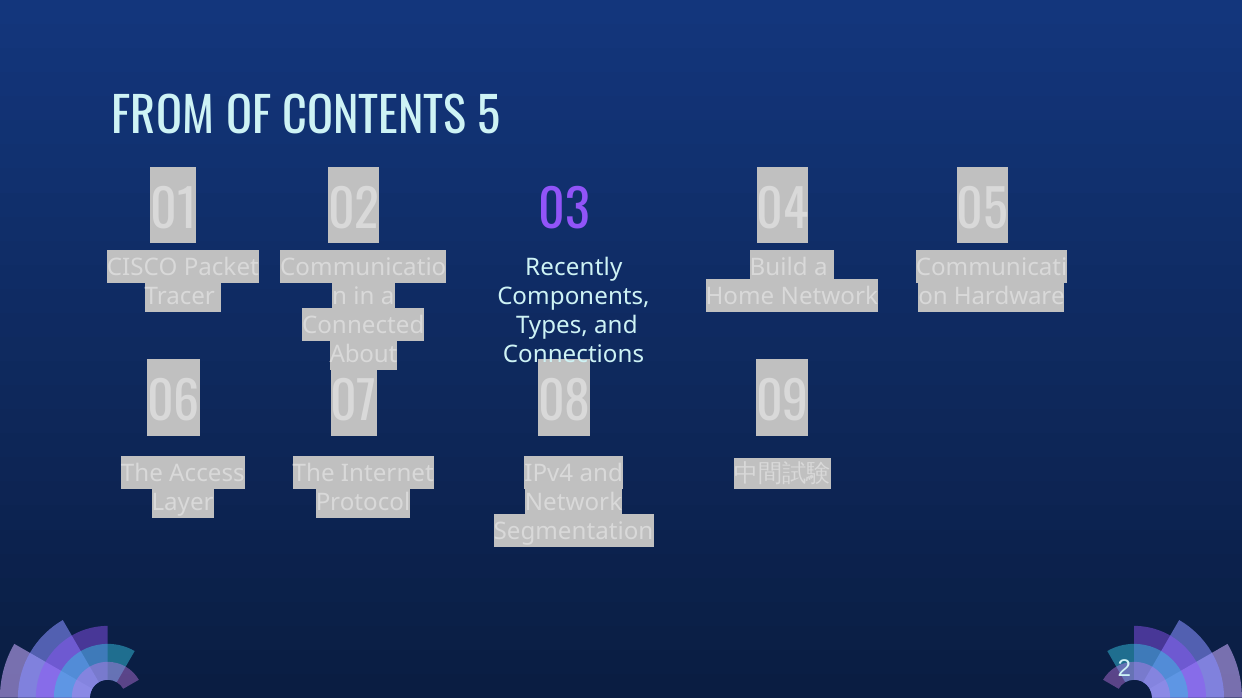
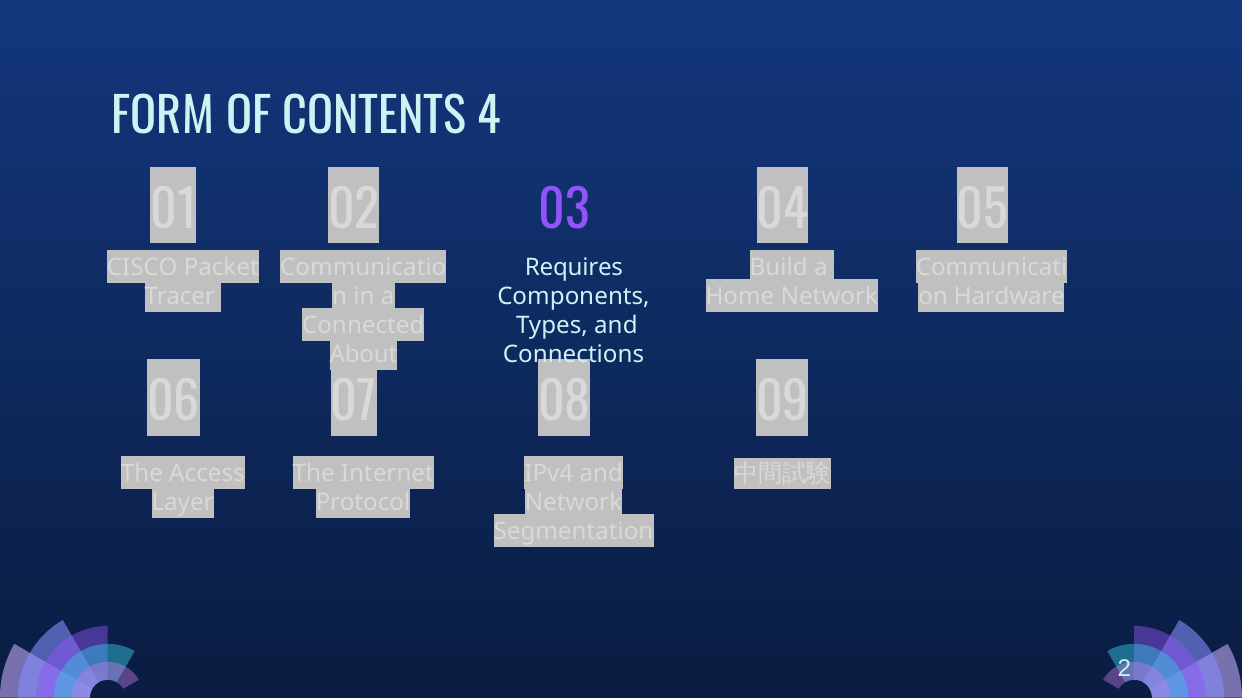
FROM: FROM -> FORM
5: 5 -> 4
Recently: Recently -> Requires
